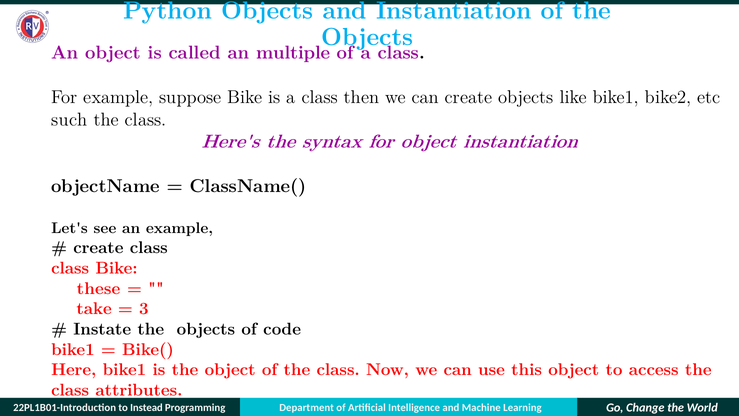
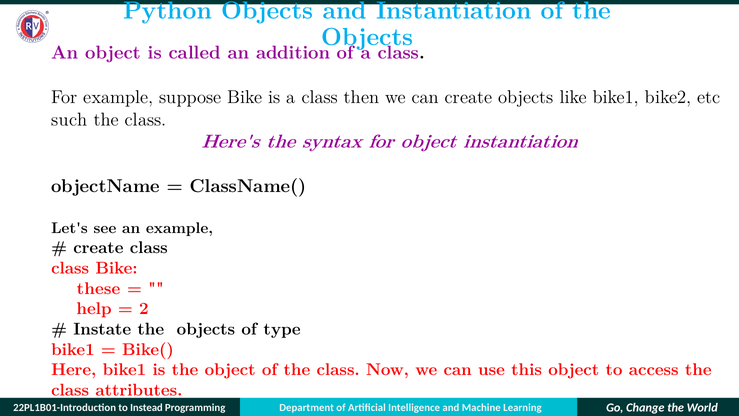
multiple: multiple -> addition
take: take -> help
3: 3 -> 2
code: code -> type
